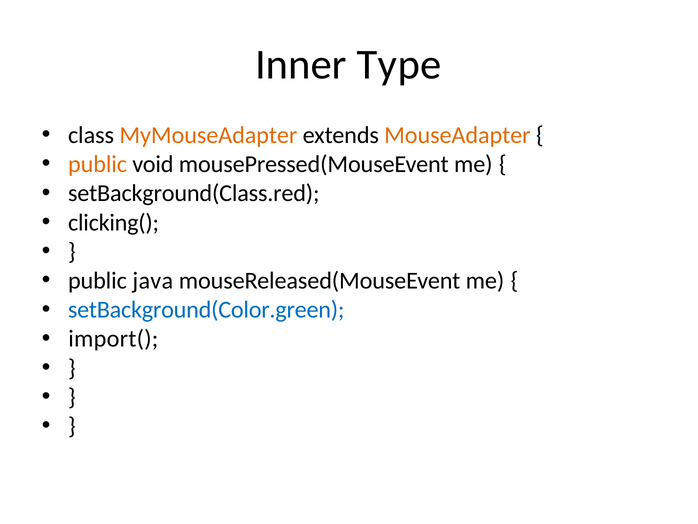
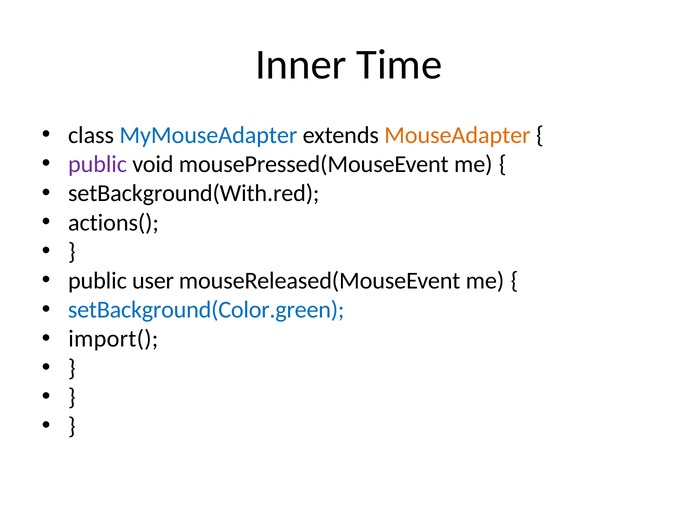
Type: Type -> Time
MyMouseAdapter colour: orange -> blue
public at (98, 164) colour: orange -> purple
setBackground(Class.red: setBackground(Class.red -> setBackground(With.red
clicking(: clicking( -> actions(
java: java -> user
